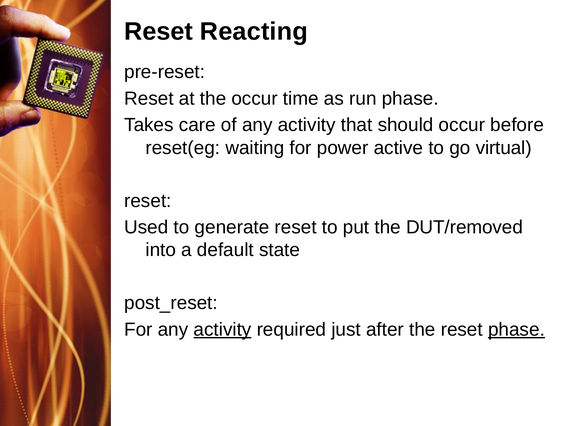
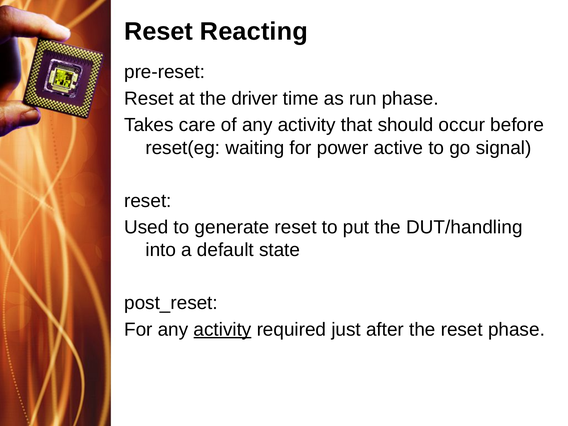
the occur: occur -> driver
virtual: virtual -> signal
DUT/removed: DUT/removed -> DUT/handling
phase at (516, 329) underline: present -> none
